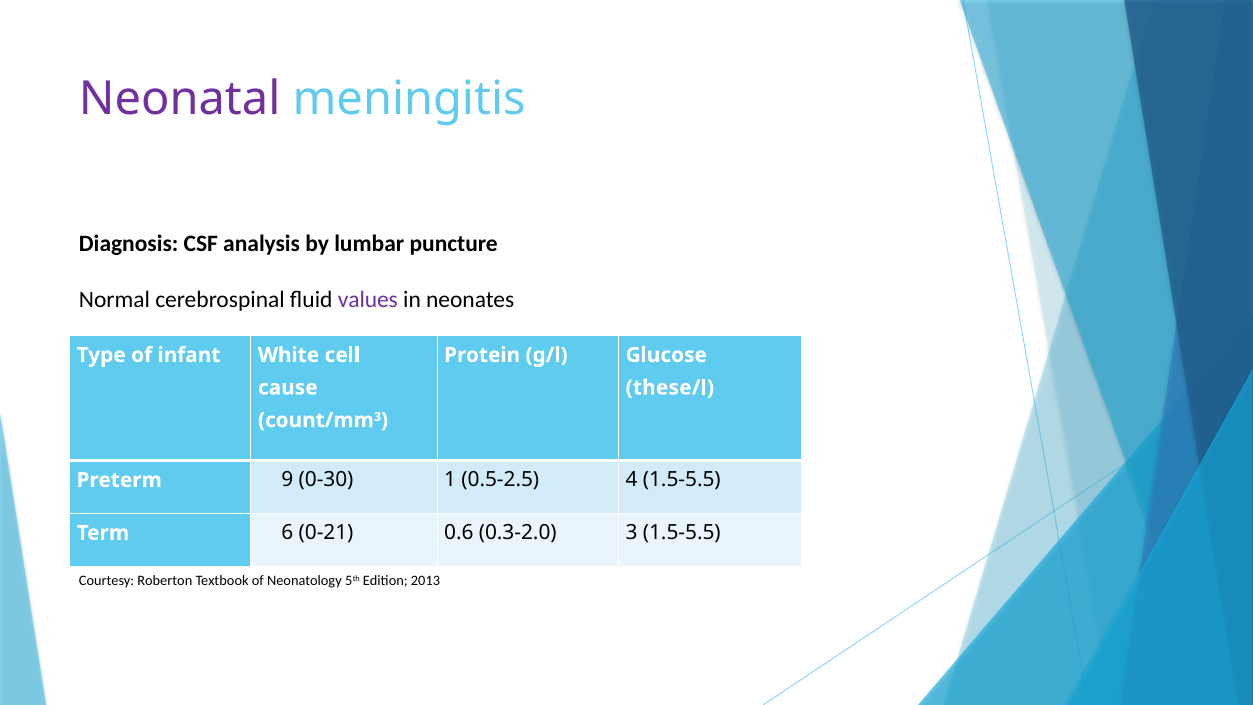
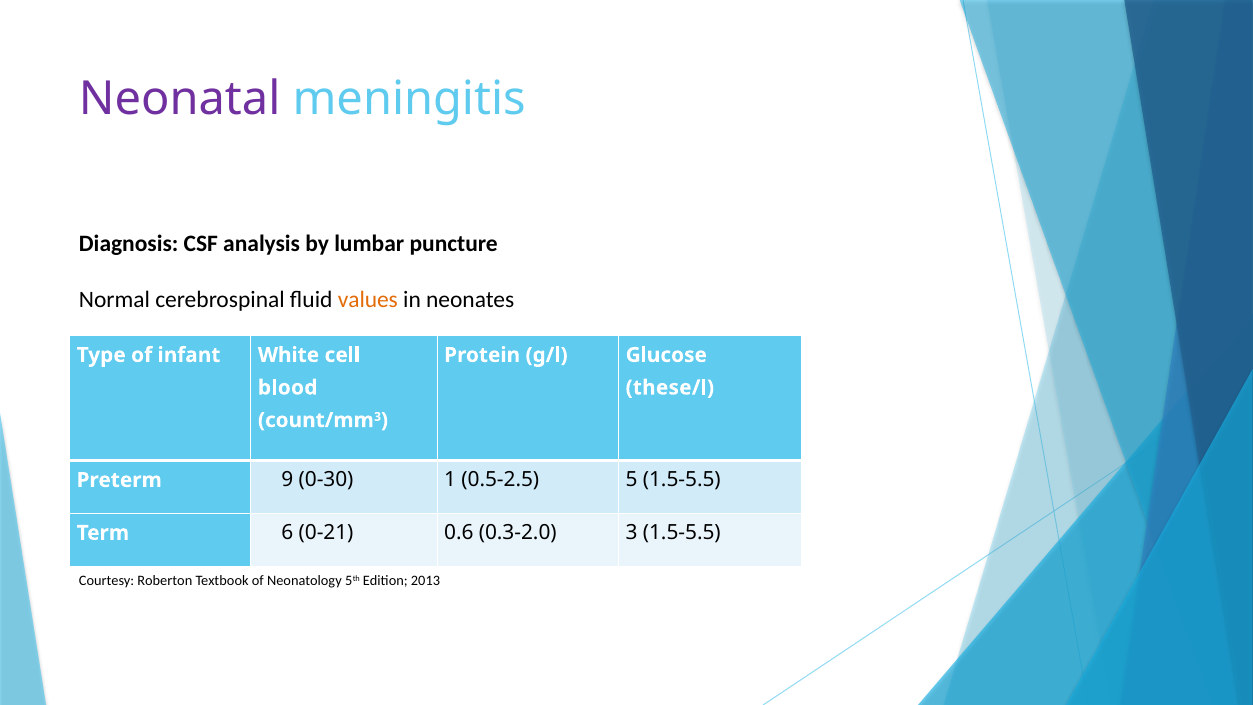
values colour: purple -> orange
cause: cause -> blood
4: 4 -> 5
